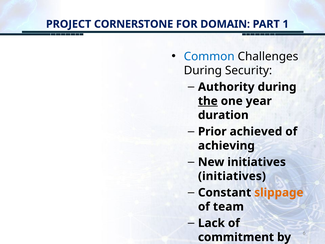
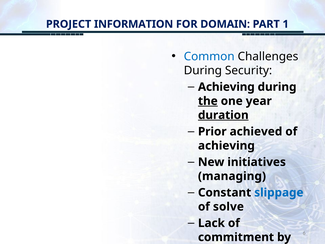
CORNERSTONE: CORNERSTONE -> INFORMATION
Authority at (226, 87): Authority -> Achieving
duration underline: none -> present
initiatives at (232, 176): initiatives -> managing
slippage colour: orange -> blue
of team: team -> solve
